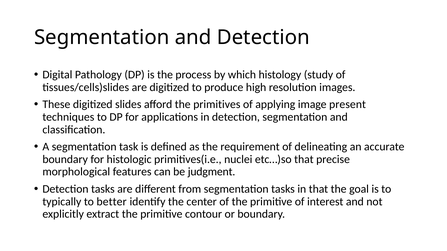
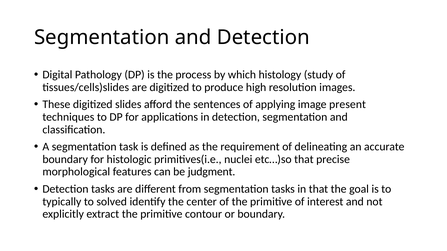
primitives: primitives -> sentences
better: better -> solved
